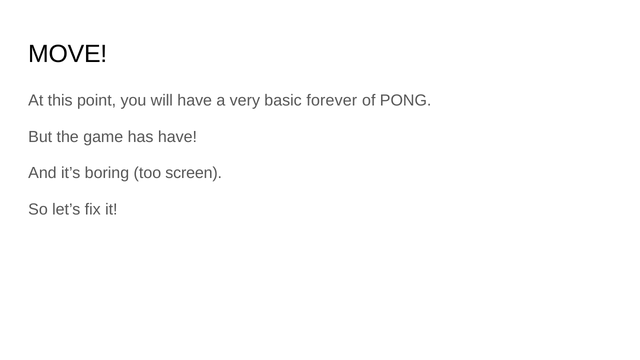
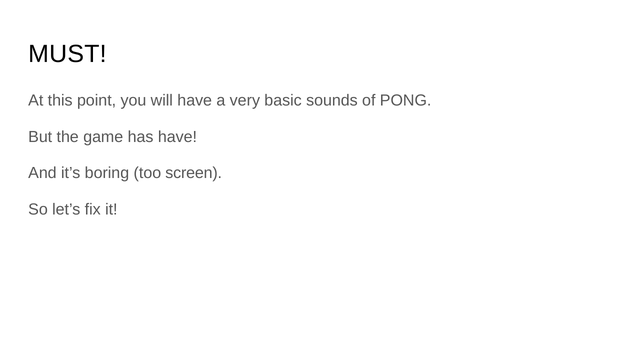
MOVE: MOVE -> MUST
forever: forever -> sounds
